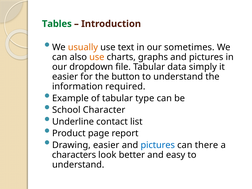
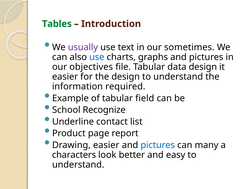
usually colour: orange -> purple
use at (97, 57) colour: orange -> blue
dropdown: dropdown -> objectives
data simply: simply -> design
the button: button -> design
type: type -> field
Character: Character -> Recognize
there: there -> many
